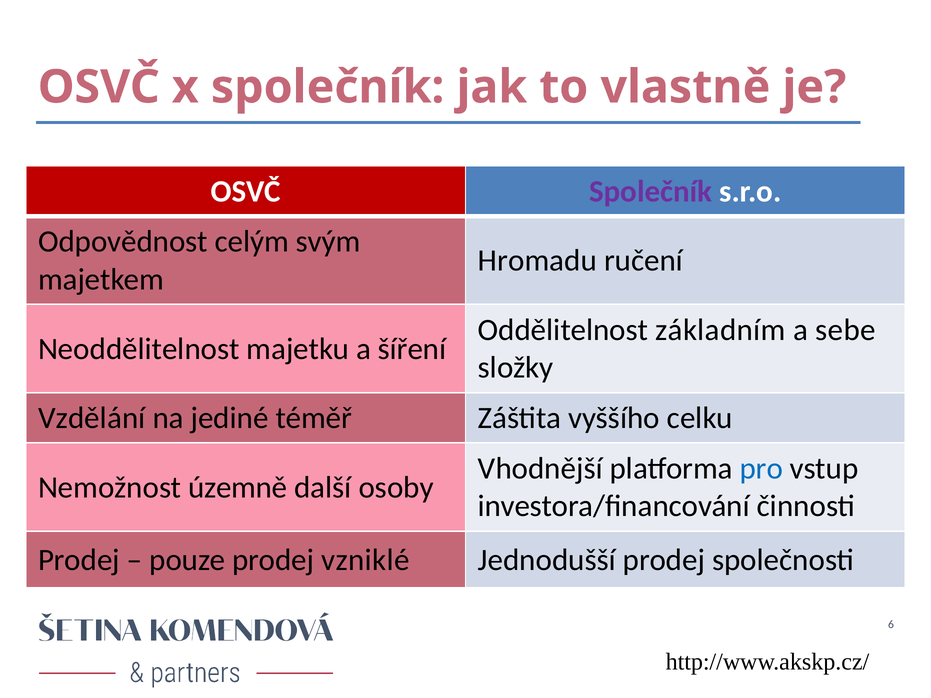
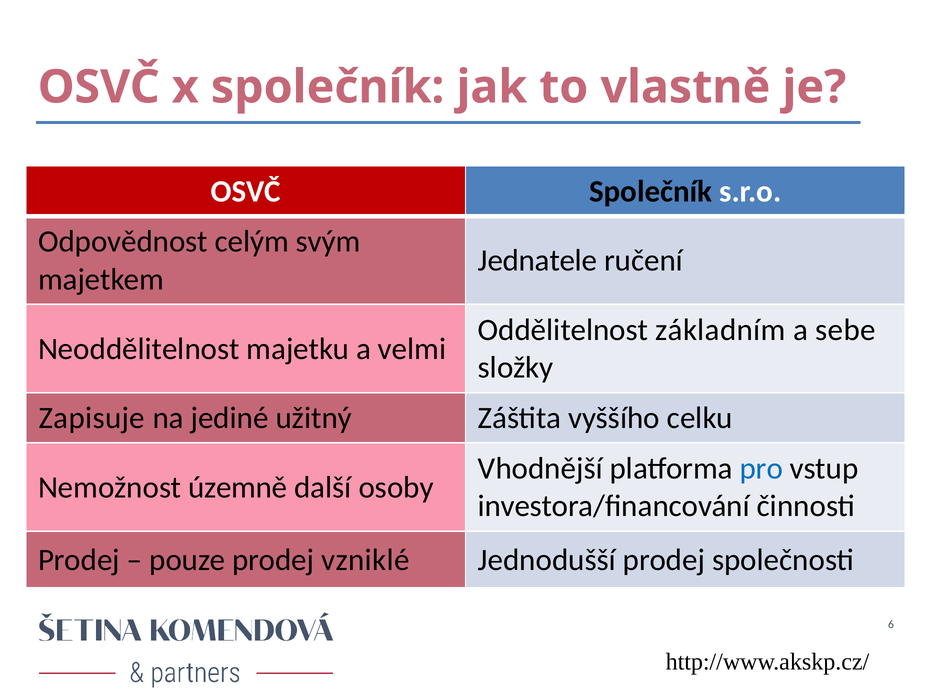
Společník at (651, 191) colour: purple -> black
Hromadu: Hromadu -> Jednatele
šíření: šíření -> velmi
Vzdělání: Vzdělání -> Zapisuje
téměř: téměř -> užitný
